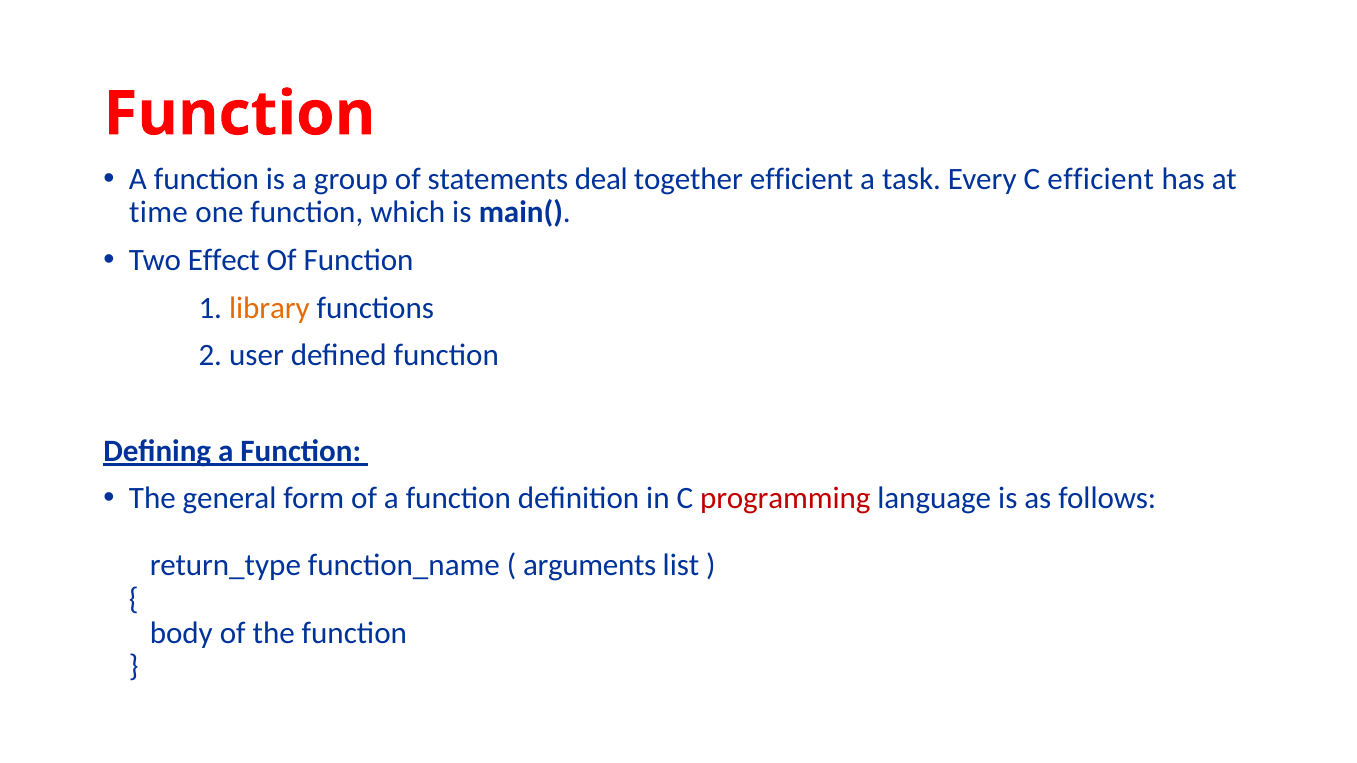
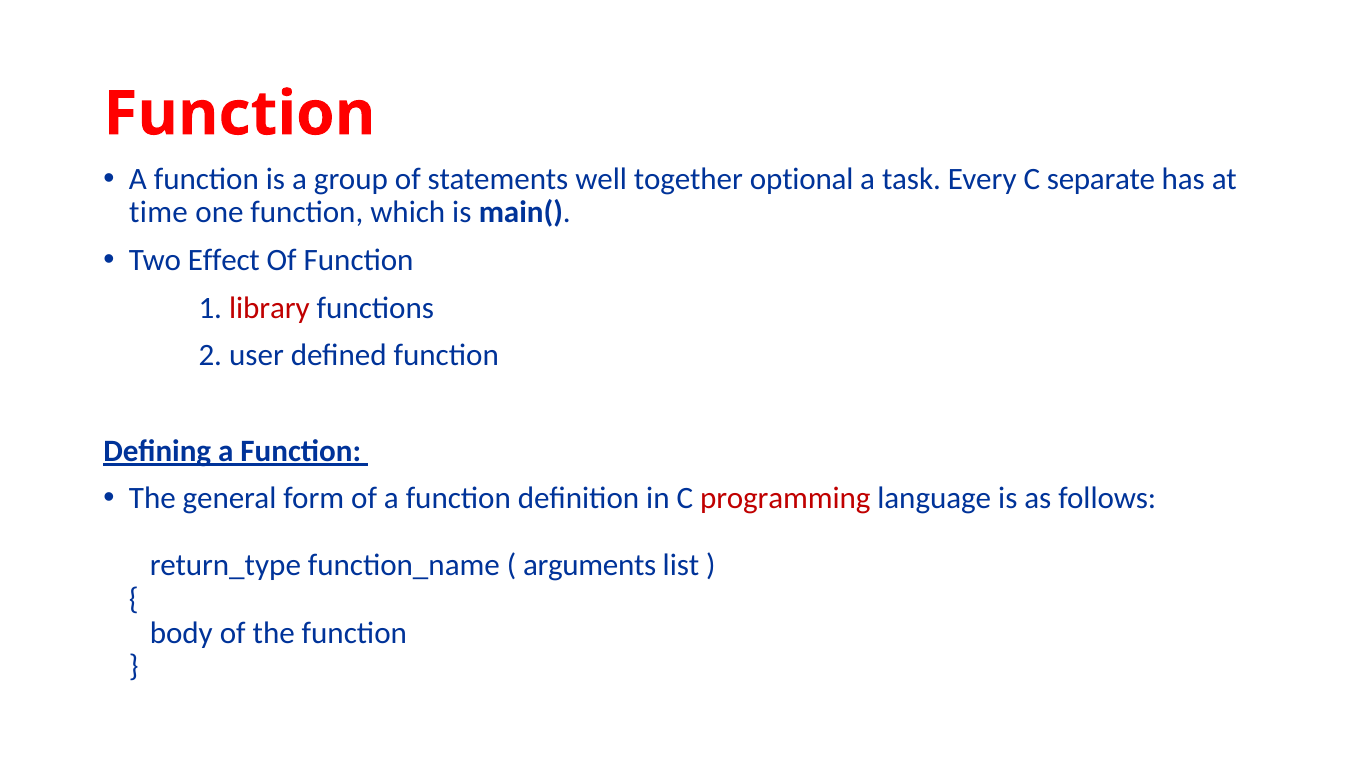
deal: deal -> well
together efficient: efficient -> optional
C efficient: efficient -> separate
library colour: orange -> red
